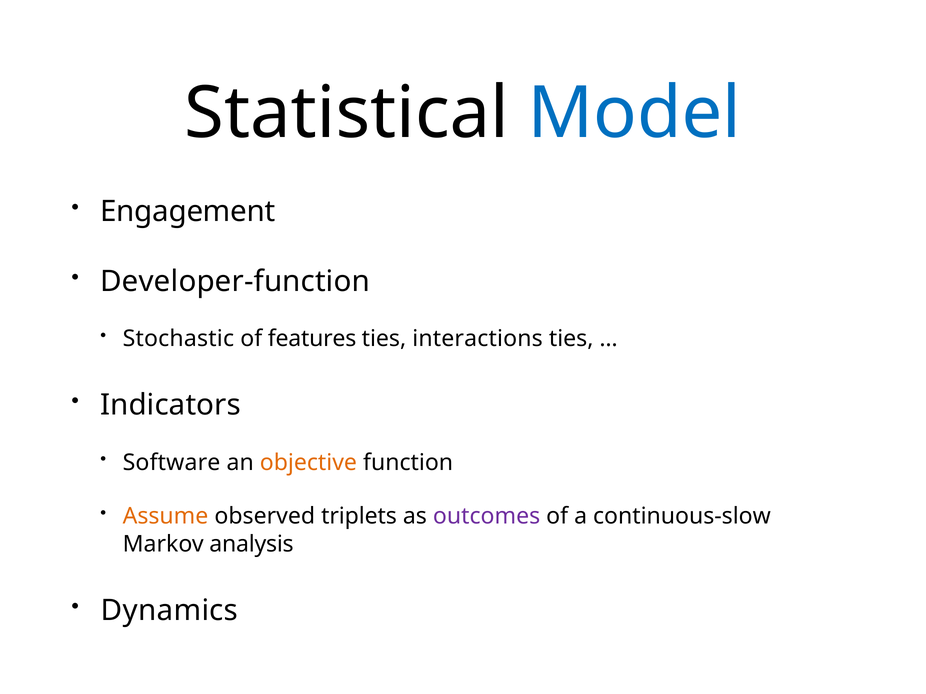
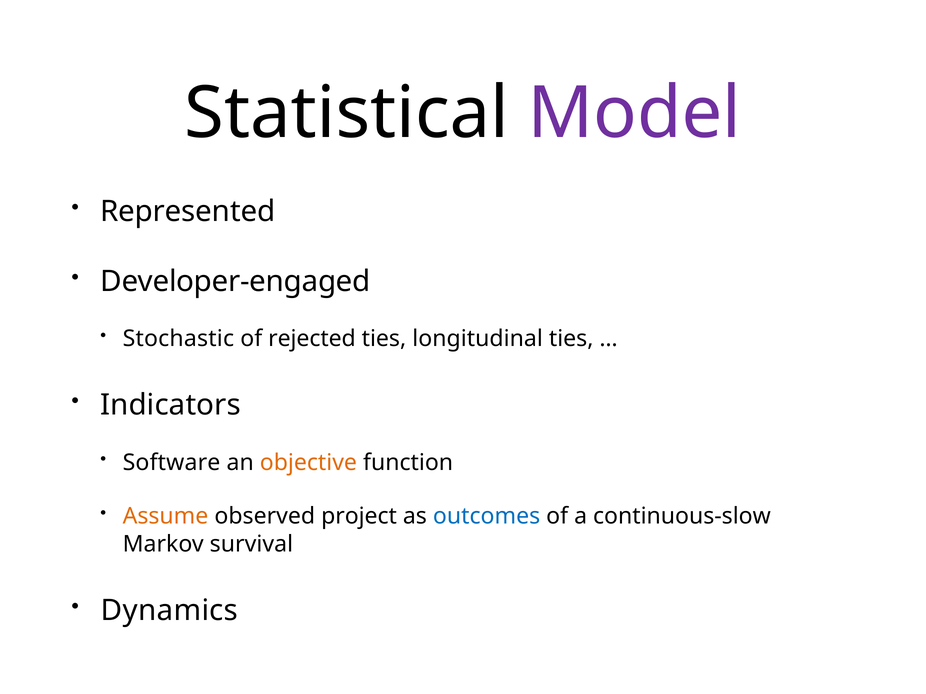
Model colour: blue -> purple
Engagement: Engagement -> Represented
Developer-function: Developer-function -> Developer-engaged
features: features -> rejected
interactions: interactions -> longitudinal
triplets: triplets -> project
outcomes colour: purple -> blue
analysis: analysis -> survival
